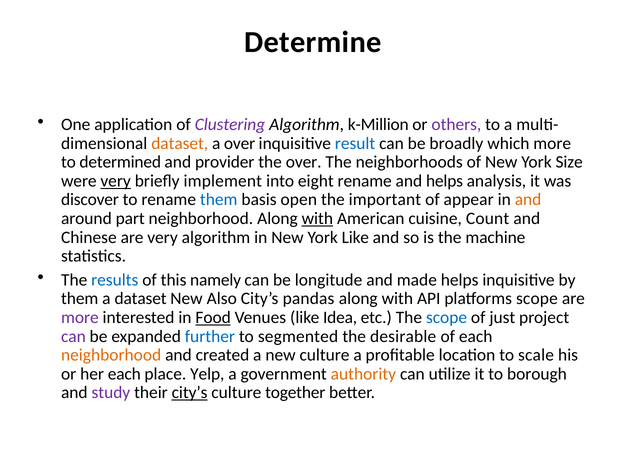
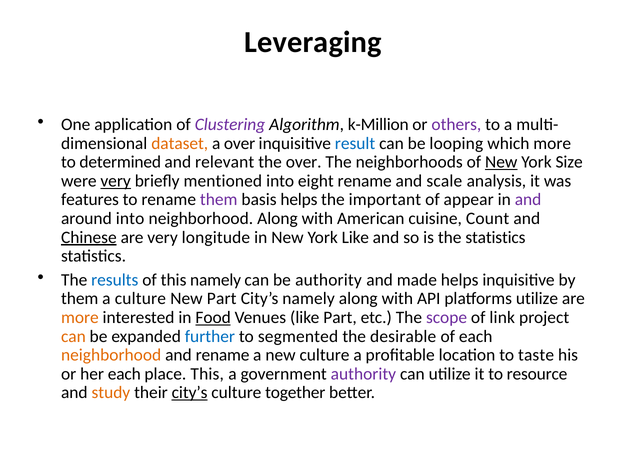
Determine: Determine -> Leveraging
broadly: broadly -> looping
provider: provider -> relevant
New at (501, 162) underline: none -> present
implement: implement -> mentioned
and helps: helps -> scale
discover: discover -> features
them at (219, 199) colour: blue -> purple
basis open: open -> helps
and at (528, 199) colour: orange -> purple
around part: part -> into
with at (317, 218) underline: present -> none
Chinese underline: none -> present
very algorithm: algorithm -> longitude
the machine: machine -> statistics
be longitude: longitude -> authority
a dataset: dataset -> culture
New Also: Also -> Part
City’s pandas: pandas -> namely
platforms scope: scope -> utilize
more at (80, 317) colour: purple -> orange
like Idea: Idea -> Part
scope at (447, 317) colour: blue -> purple
just: just -> link
can at (73, 336) colour: purple -> orange
and created: created -> rename
scale: scale -> taste
place Yelp: Yelp -> This
authority at (363, 373) colour: orange -> purple
borough: borough -> resource
study colour: purple -> orange
